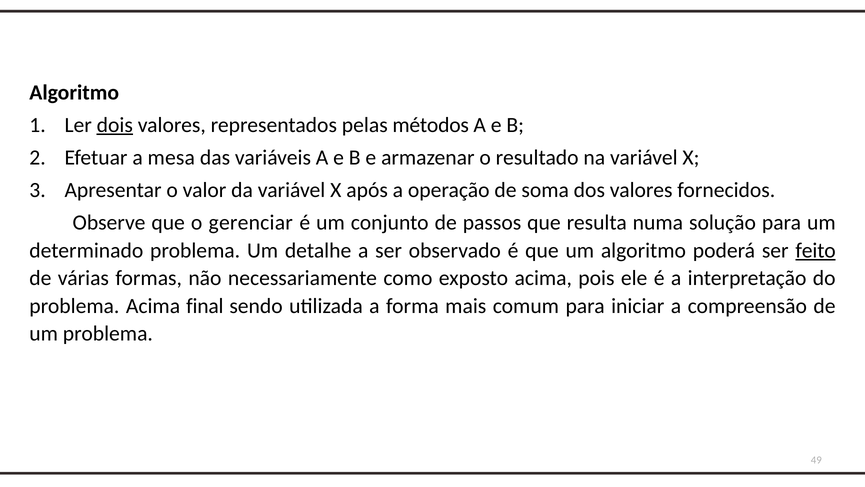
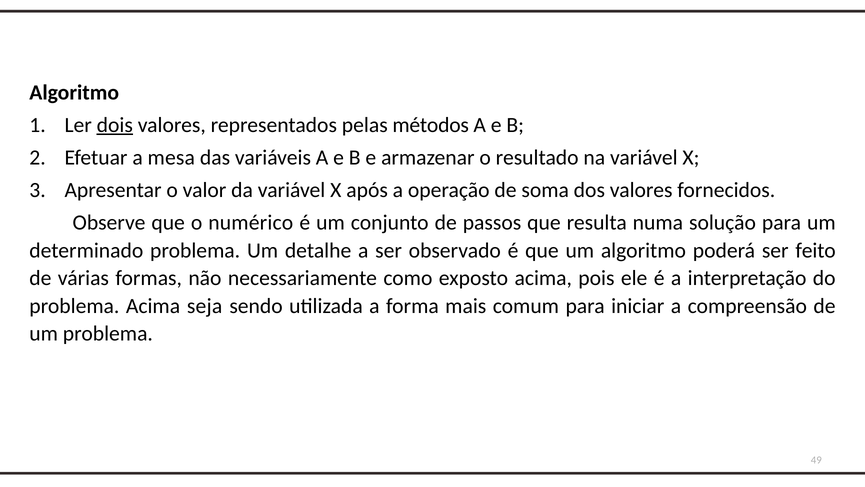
gerenciar: gerenciar -> numérico
feito underline: present -> none
final: final -> seja
